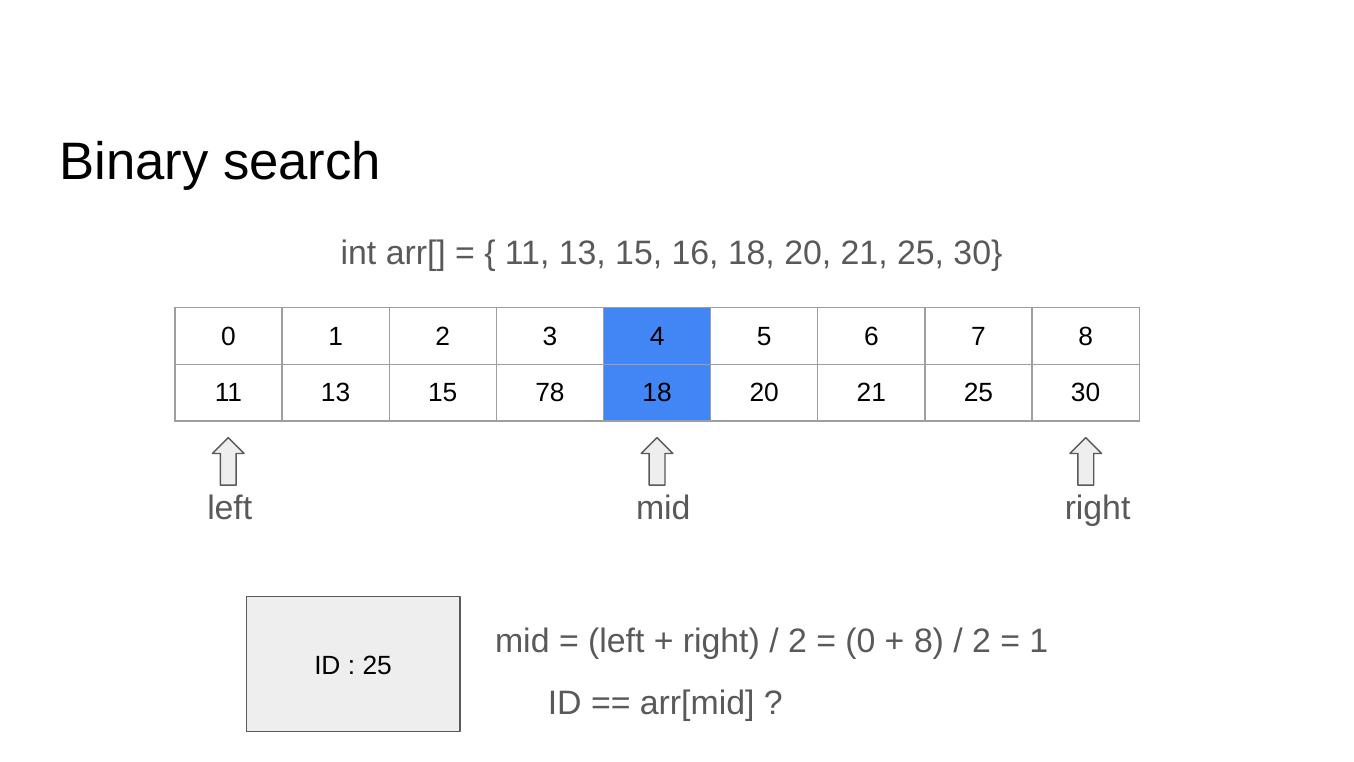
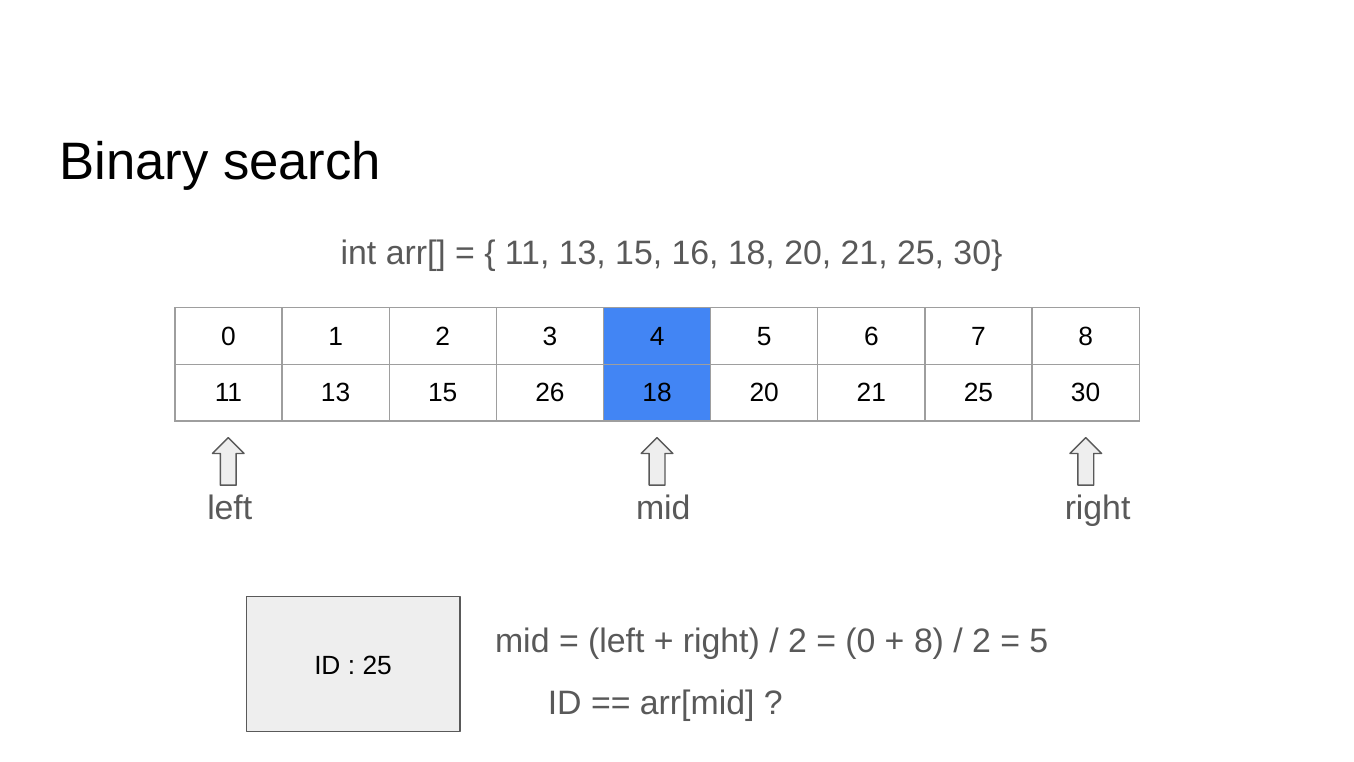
78: 78 -> 26
1 at (1039, 641): 1 -> 5
